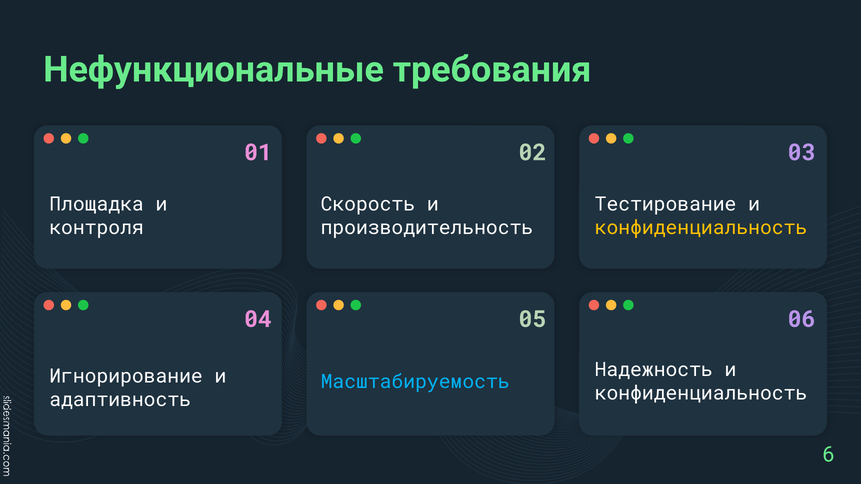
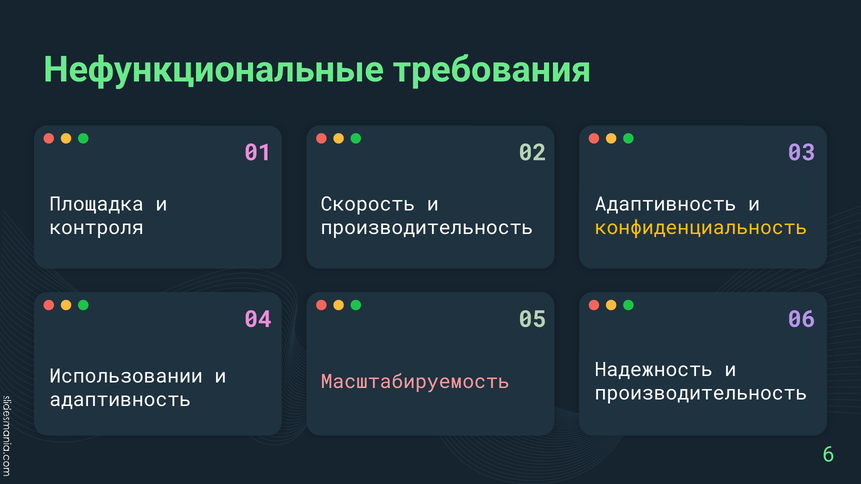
Тестирование at (666, 204): Тестирование -> Адаптивность
Игнорирование: Игнорирование -> Использовании
Масштабируемость colour: light blue -> pink
конфиденциальность at (701, 394): конфиденциальность -> производительность
